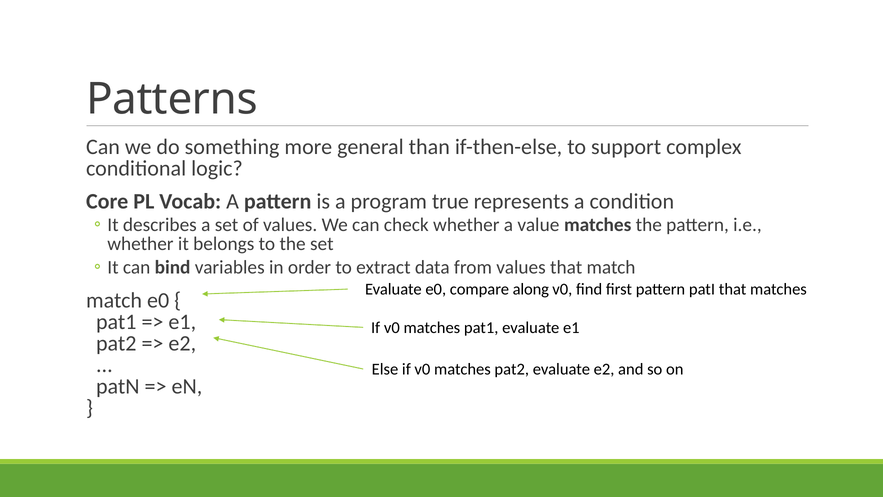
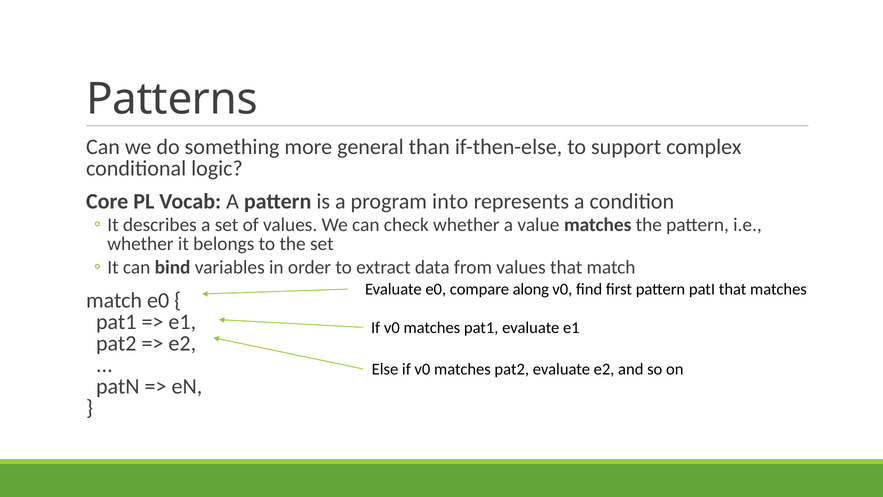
true: true -> into
